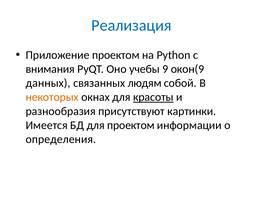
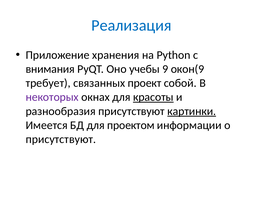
Приложение проектом: проектом -> хранения
данных: данных -> требует
людям: людям -> проект
некоторых colour: orange -> purple
картинки underline: none -> present
определения at (61, 139): определения -> присутствуют
